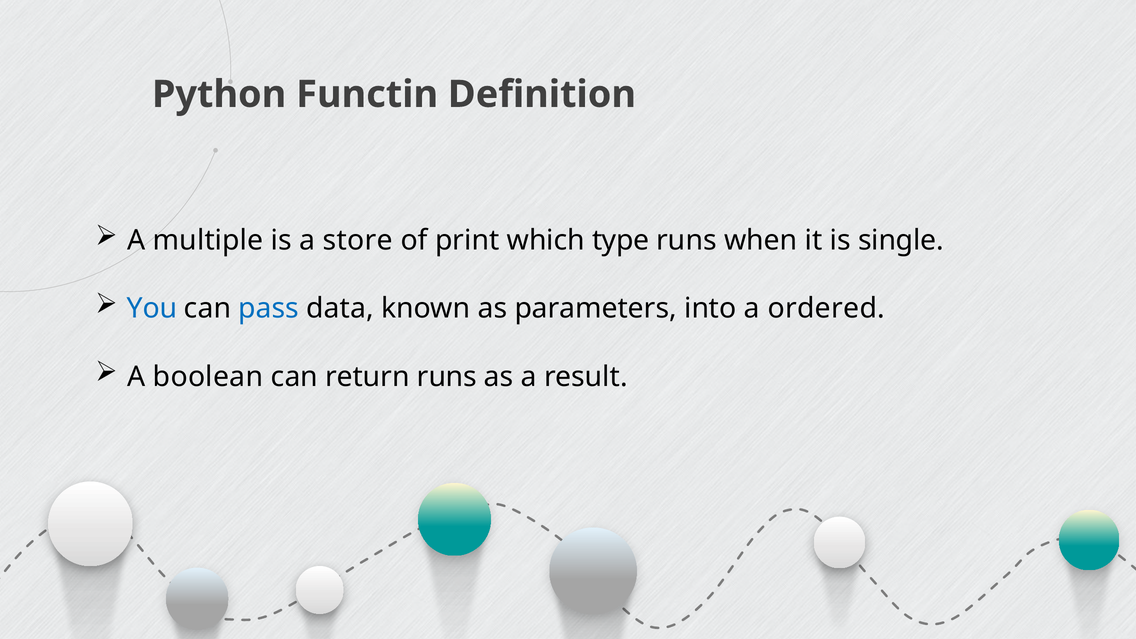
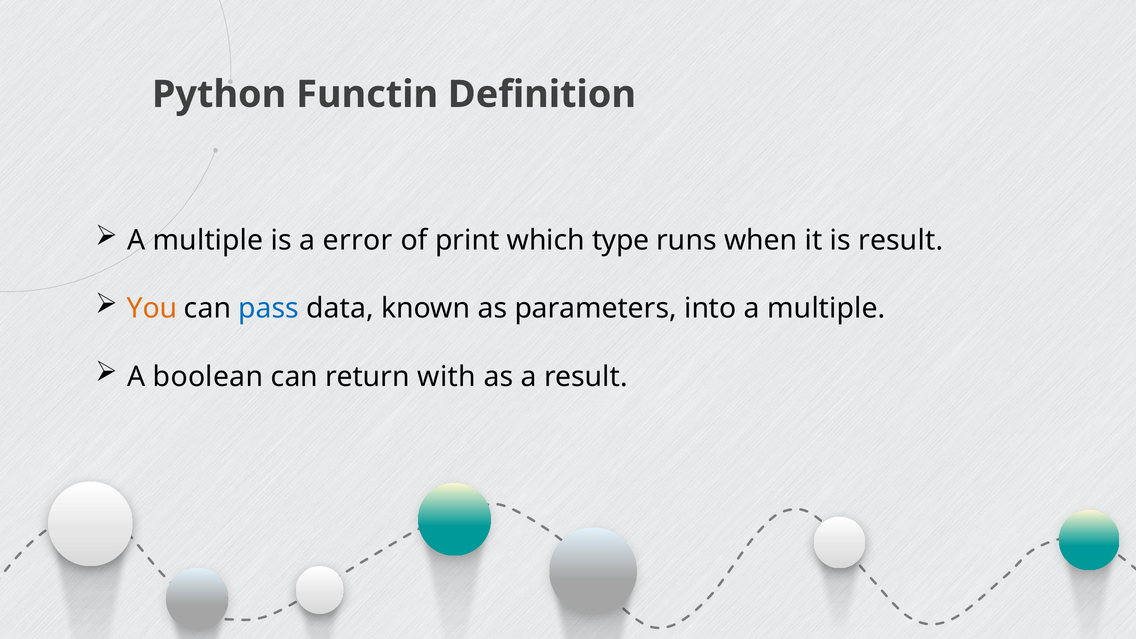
store: store -> error
is single: single -> result
You colour: blue -> orange
into a ordered: ordered -> multiple
return runs: runs -> with
